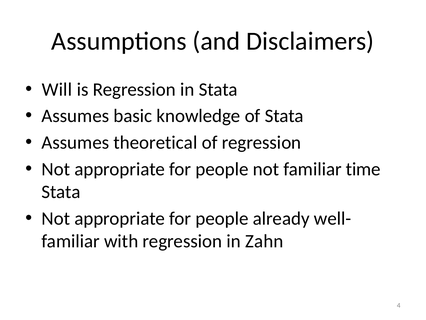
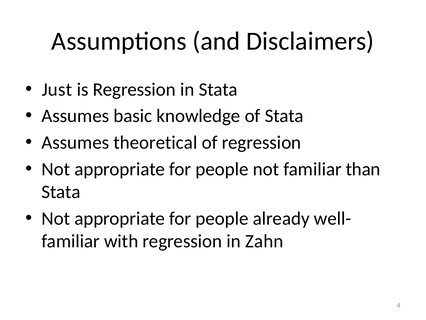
Will: Will -> Just
time: time -> than
